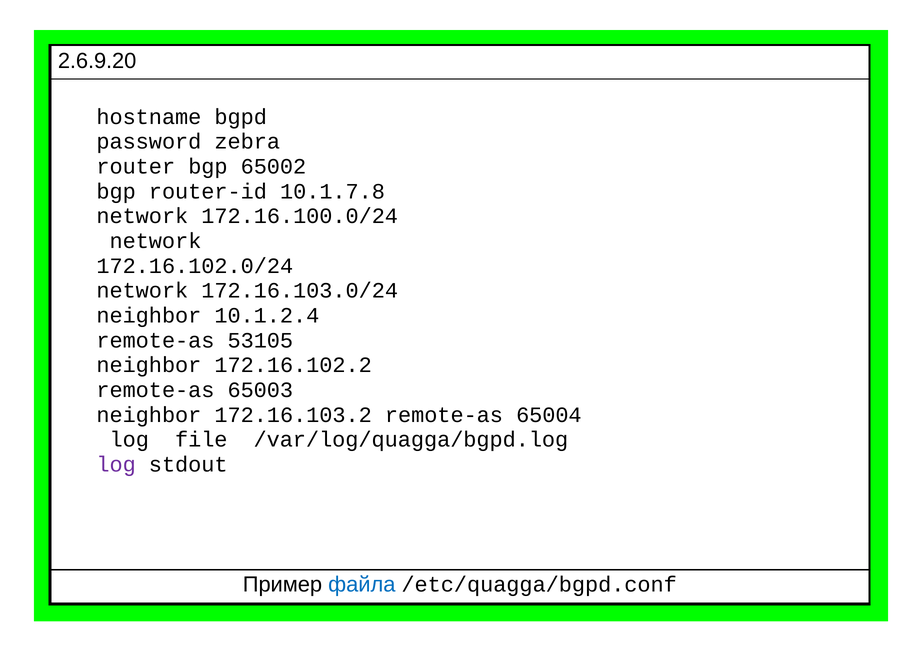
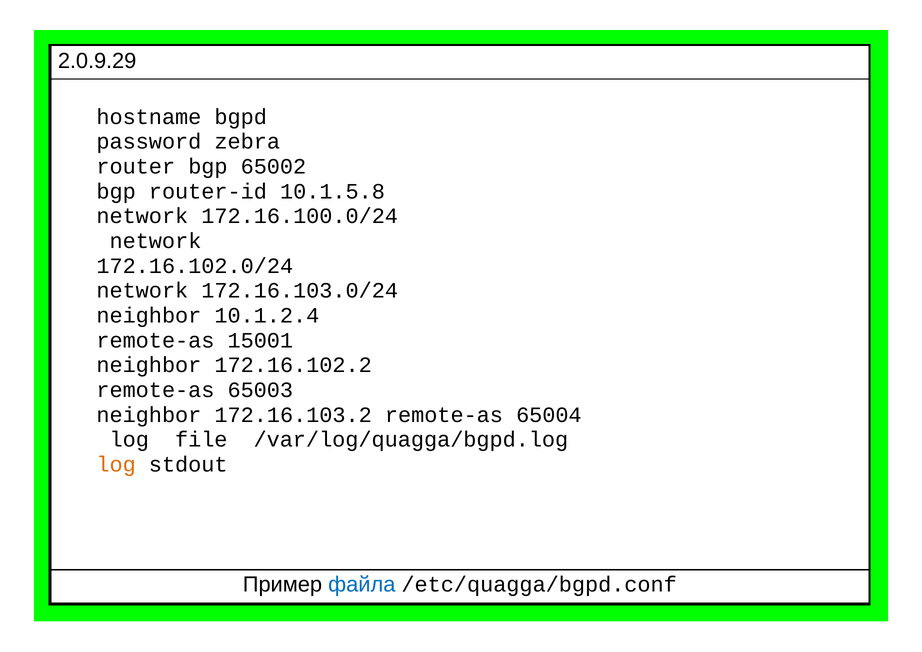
2.6.9.20: 2.6.9.20 -> 2.0.9.29
10.1.7.8: 10.1.7.8 -> 10.1.5.8
53105: 53105 -> 15001
log at (116, 465) colour: purple -> orange
